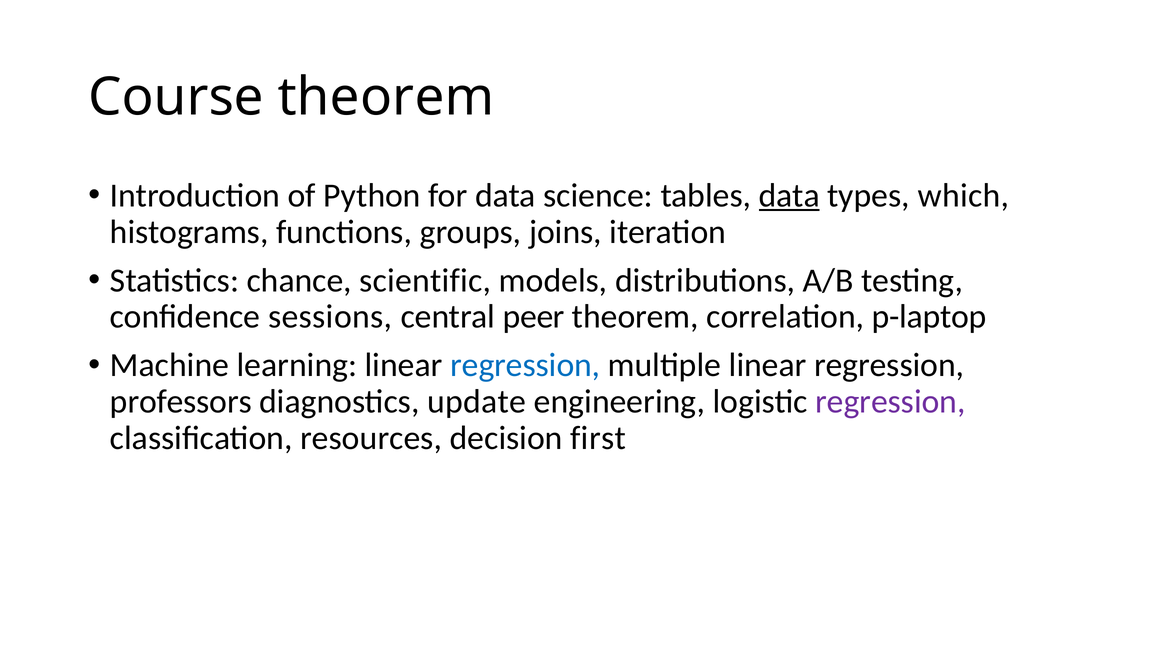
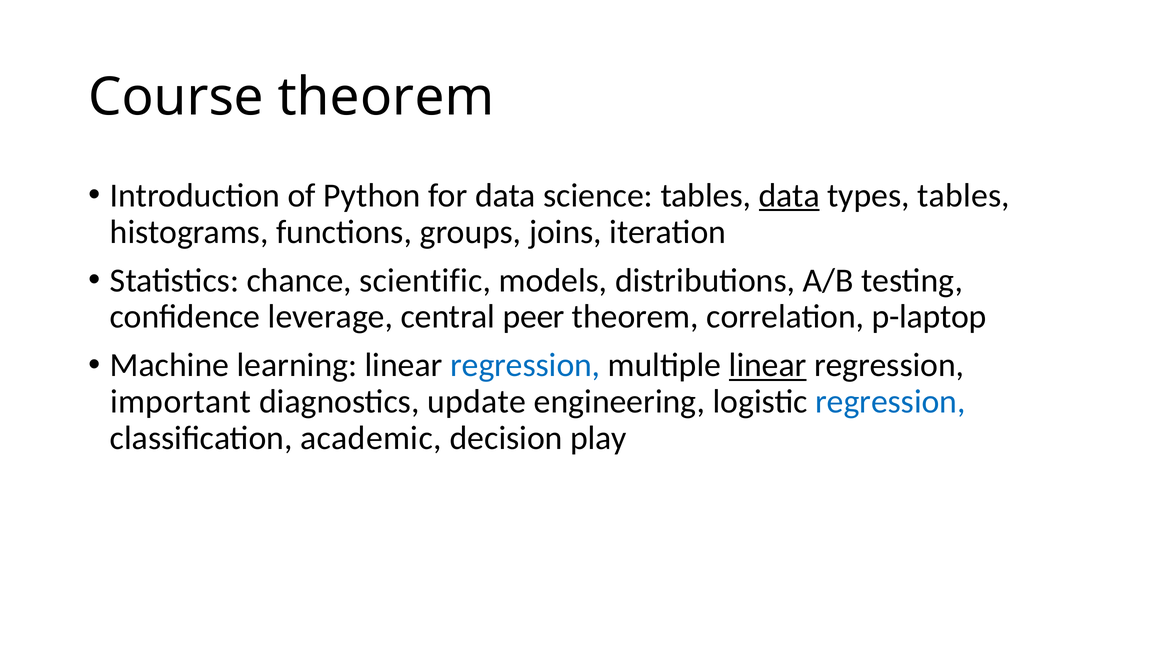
types which: which -> tables
sessions: sessions -> leverage
linear at (768, 366) underline: none -> present
professors: professors -> important
regression at (890, 402) colour: purple -> blue
resources: resources -> academic
first: first -> play
